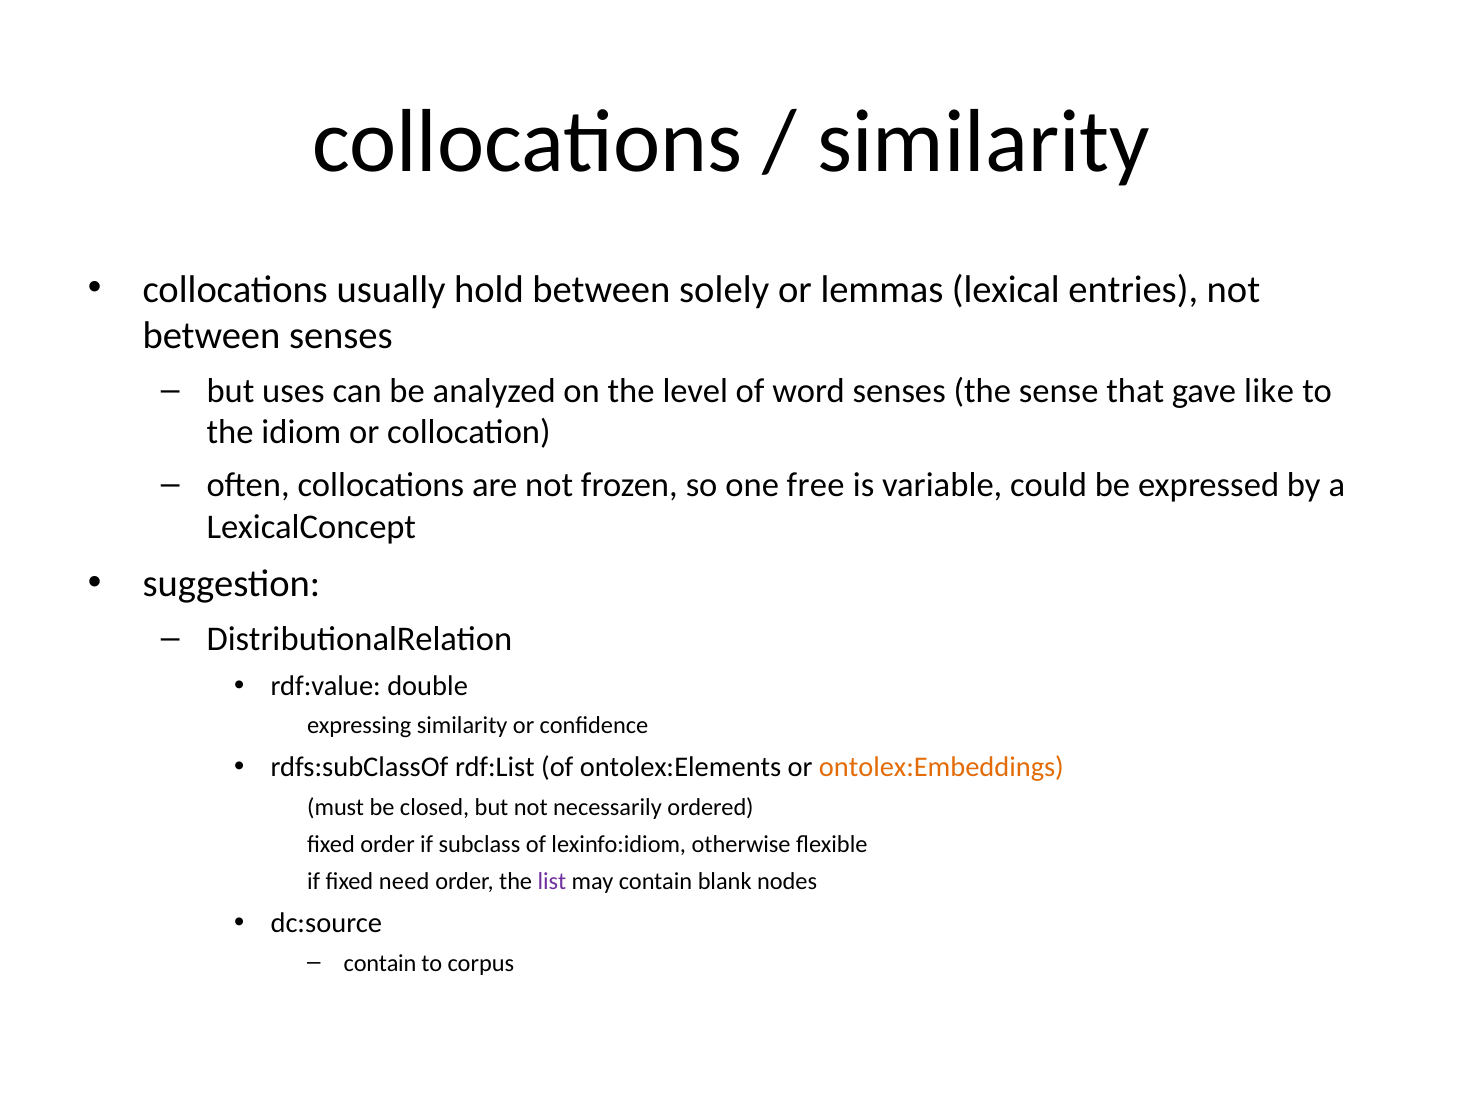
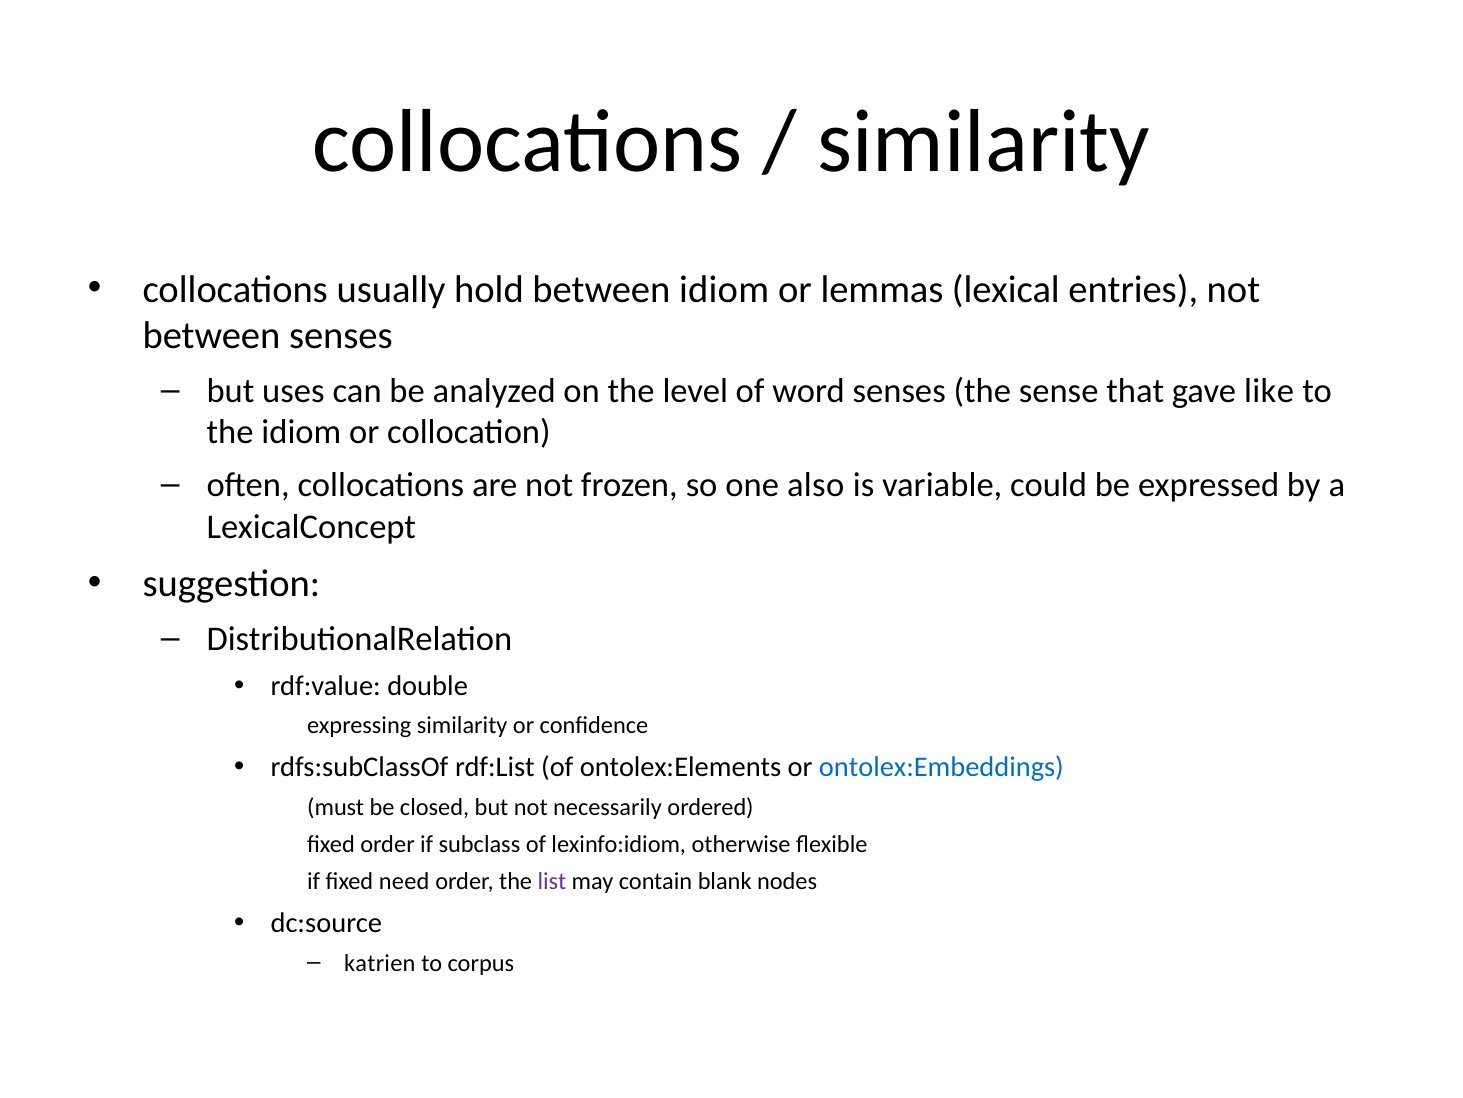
between solely: solely -> idiom
free: free -> also
ontolex:Embeddings colour: orange -> blue
contain at (380, 962): contain -> katrien
